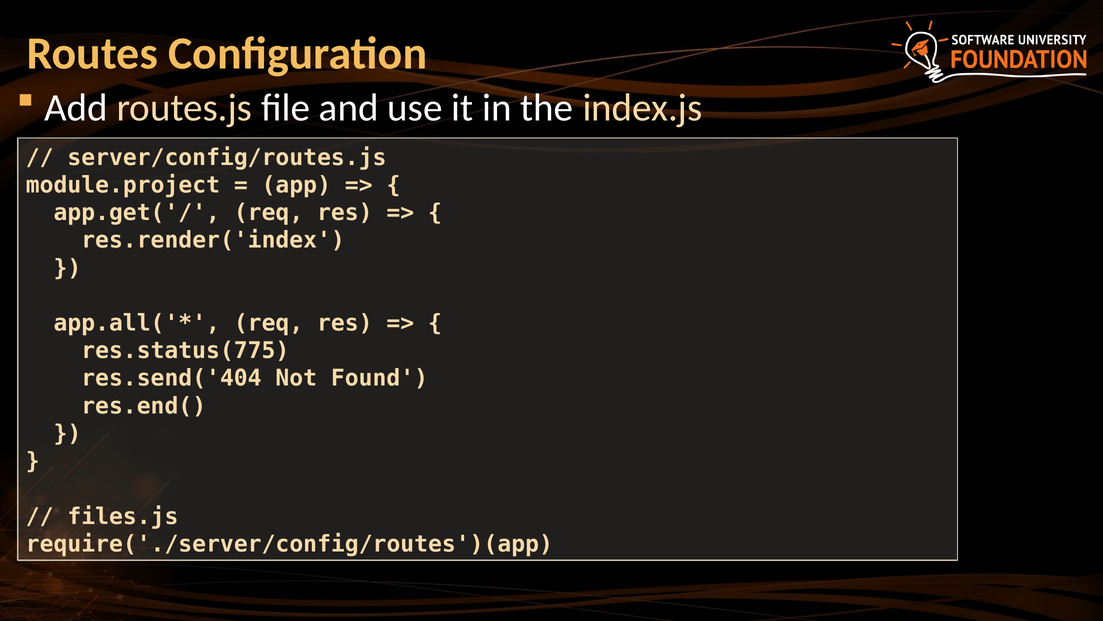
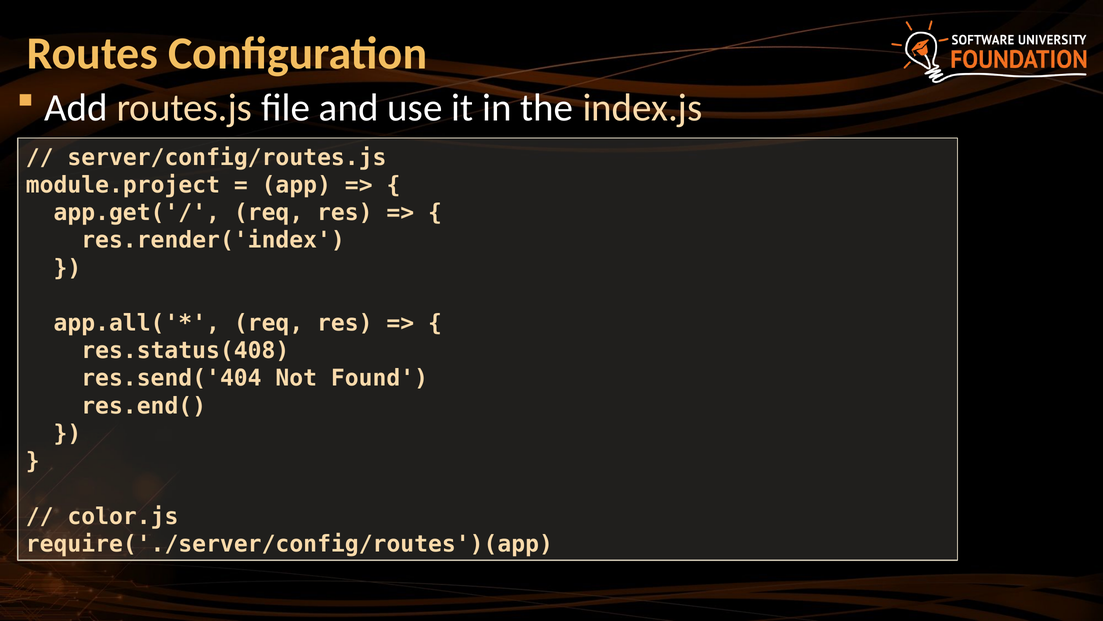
res.status(775: res.status(775 -> res.status(408
files.js: files.js -> color.js
